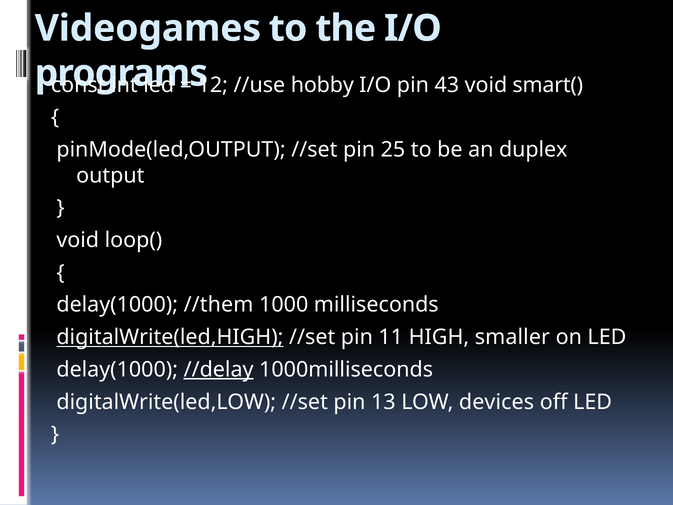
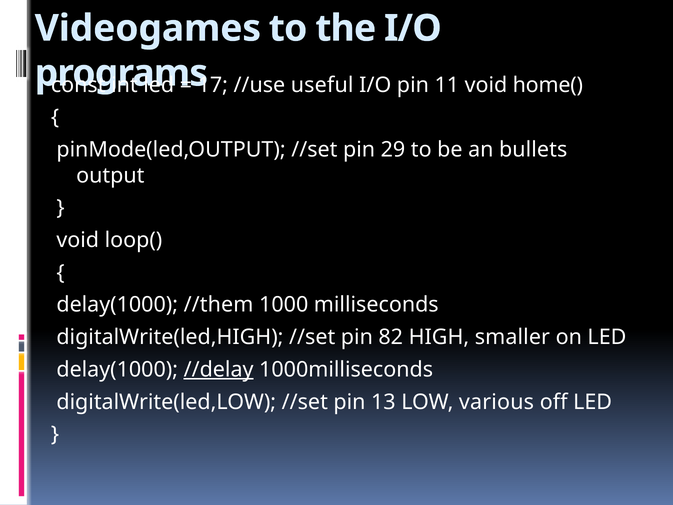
12: 12 -> 17
hobby: hobby -> useful
43: 43 -> 11
smart(: smart( -> home(
25: 25 -> 29
duplex: duplex -> bullets
digitalWrite(led,HIGH underline: present -> none
11: 11 -> 82
devices: devices -> various
